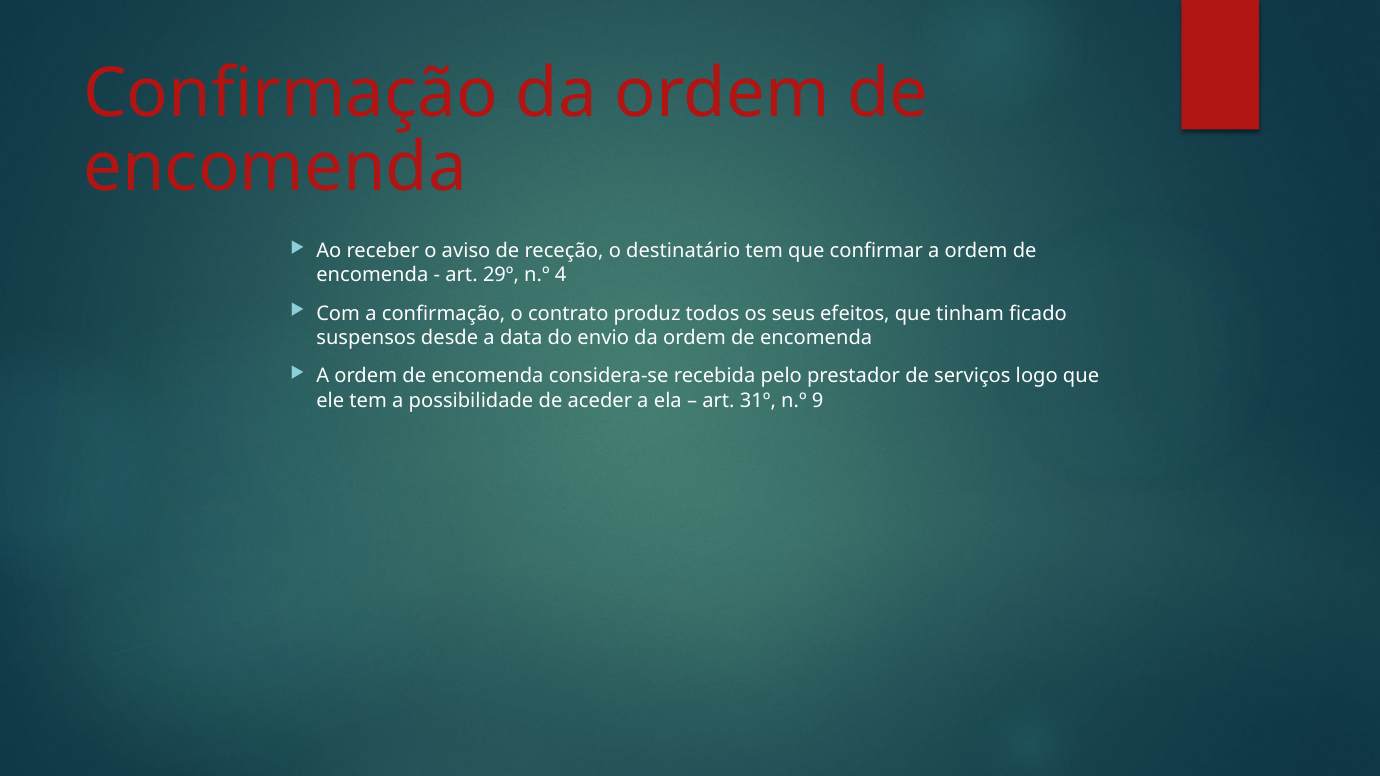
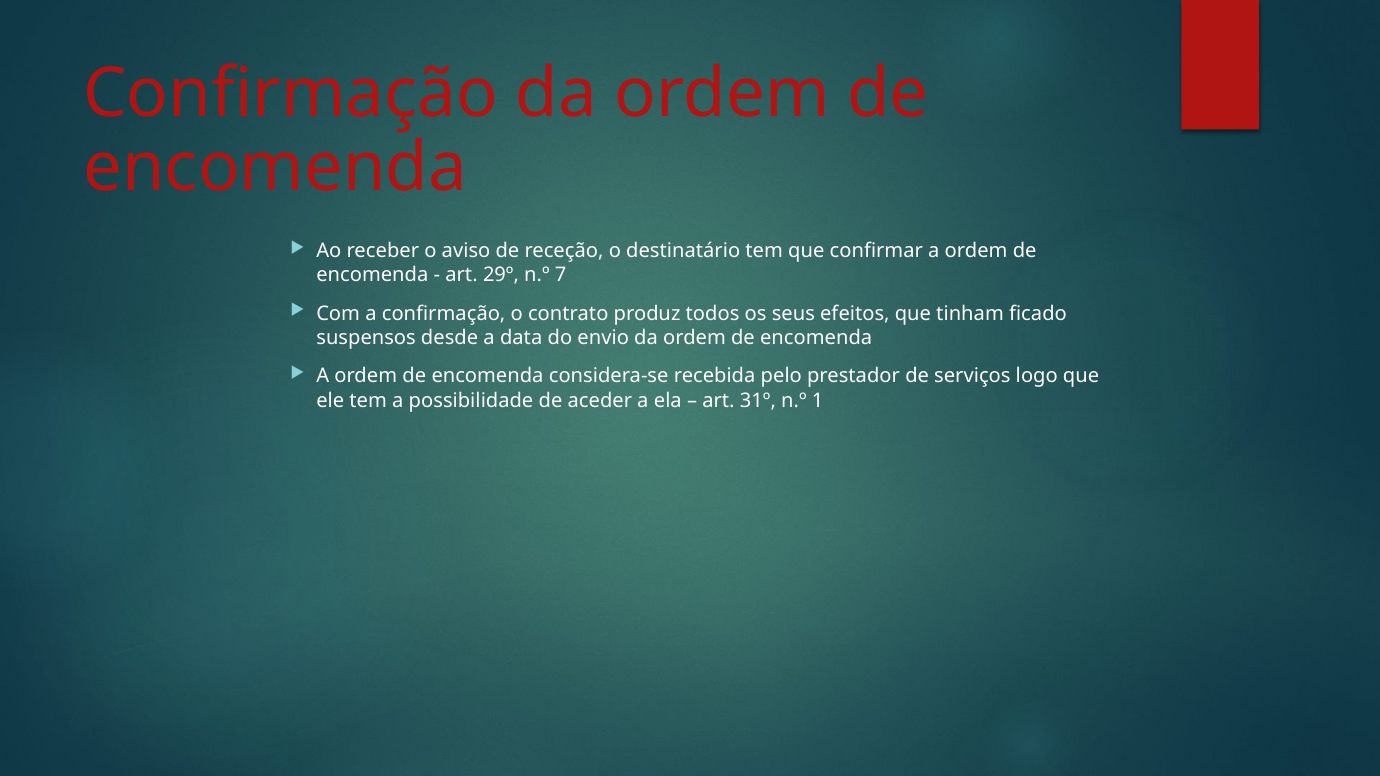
4: 4 -> 7
9: 9 -> 1
